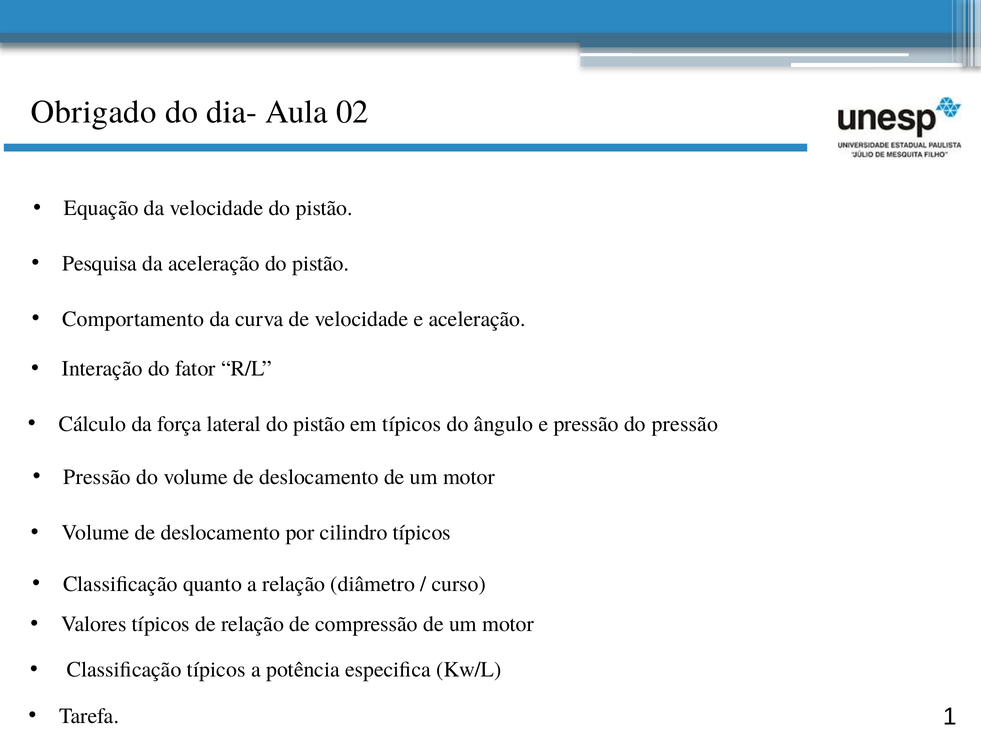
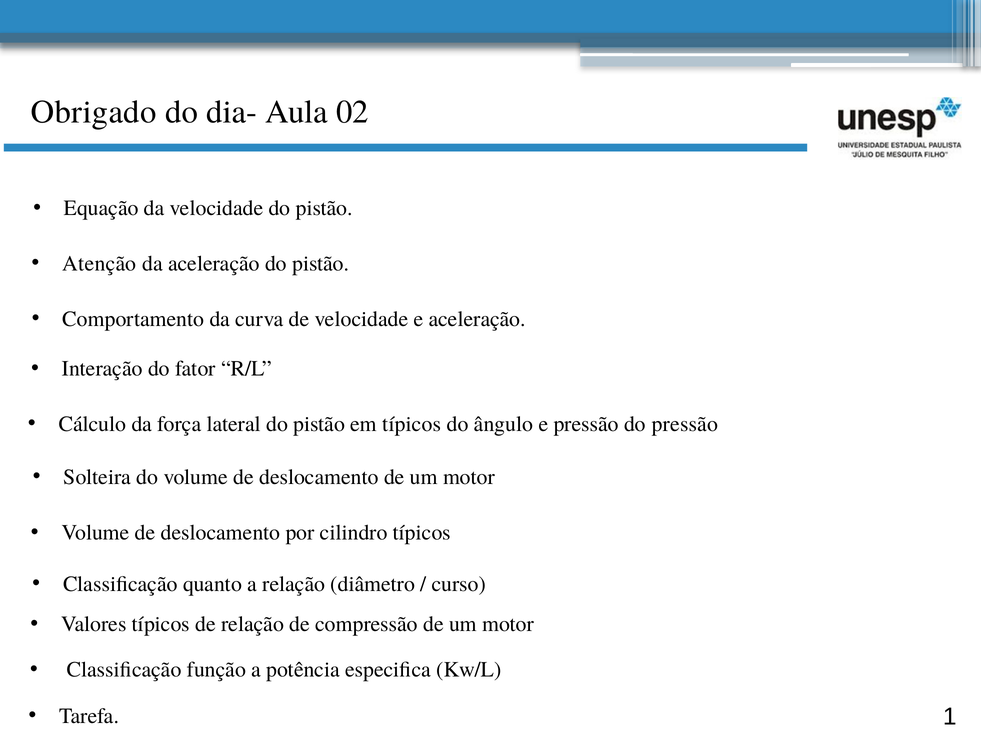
Pesquisa: Pesquisa -> Atenção
Pressão at (97, 478): Pressão -> Solteira
Classificação típicos: típicos -> função
